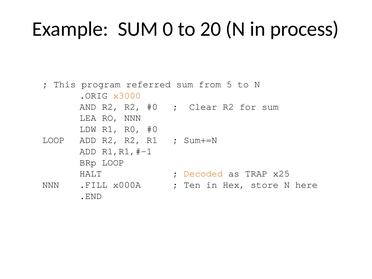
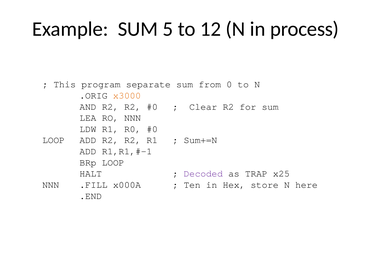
0: 0 -> 5
20: 20 -> 12
referred: referred -> separate
5: 5 -> 0
Decoded colour: orange -> purple
